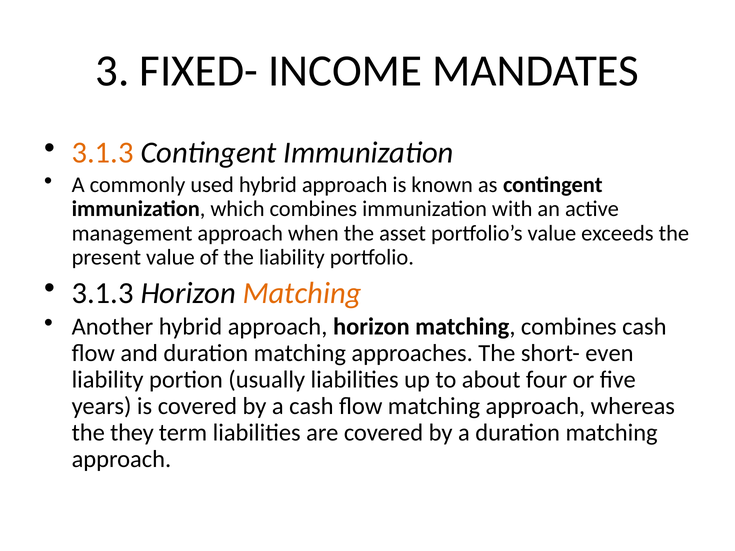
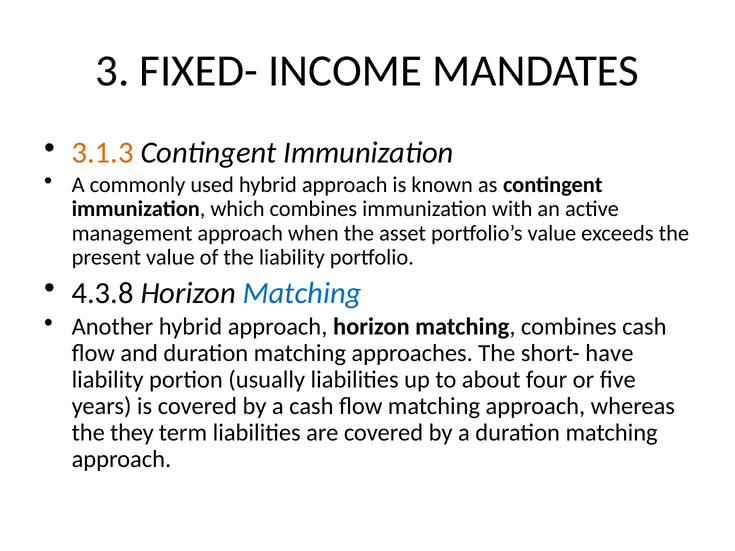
3.1.3 at (103, 293): 3.1.3 -> 4.3.8
Matching at (302, 293) colour: orange -> blue
even: even -> have
